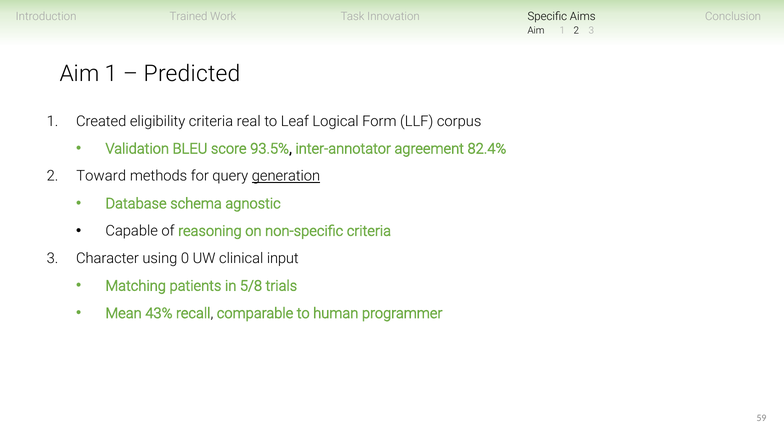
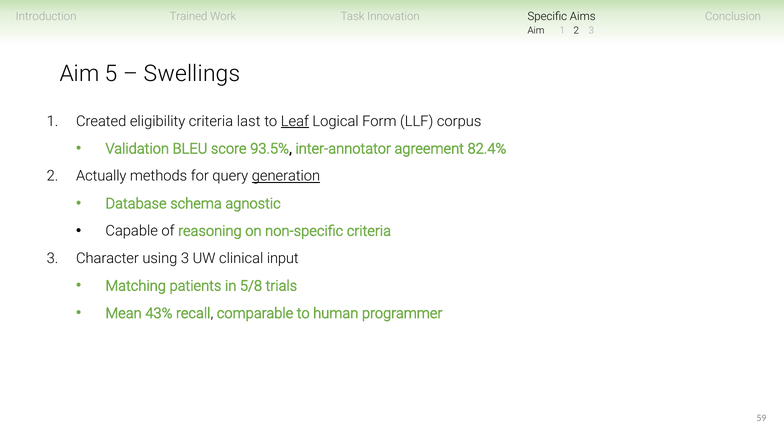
1 at (111, 74): 1 -> 5
Predicted: Predicted -> Swellings
real: real -> last
Leaf underline: none -> present
Toward: Toward -> Actually
using 0: 0 -> 3
